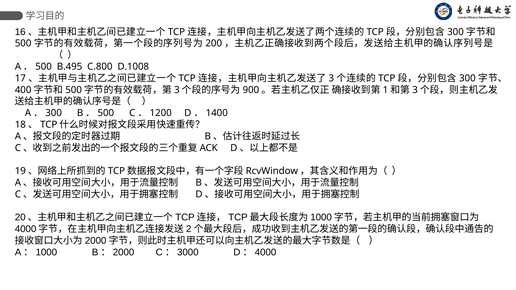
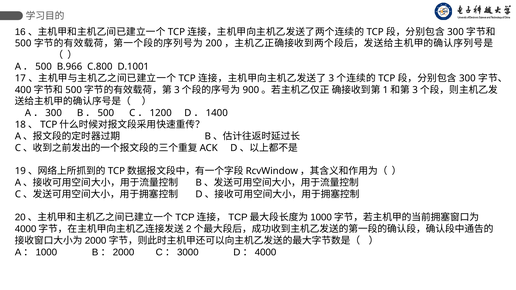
B.495: B.495 -> B.966
D.1008: D.1008 -> D.1001
